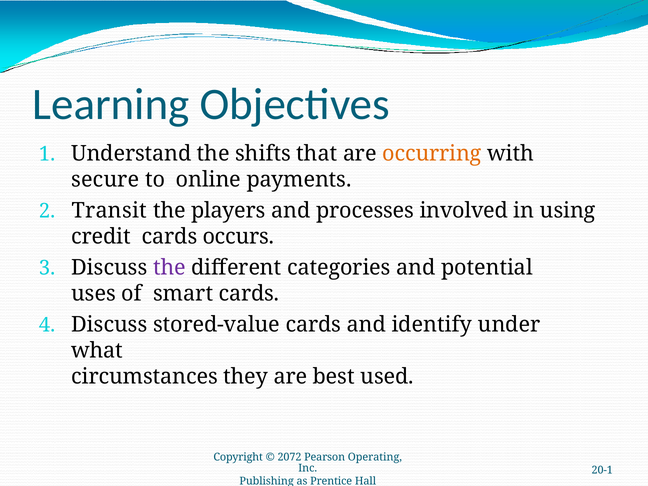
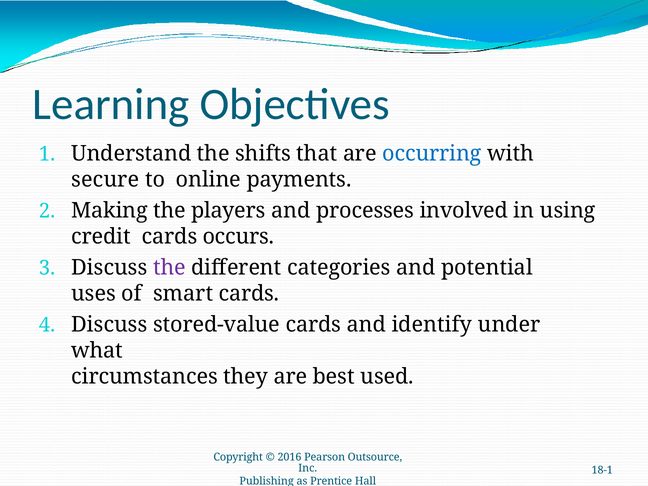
occurring colour: orange -> blue
Transit: Transit -> Making
2072: 2072 -> 2016
Operating: Operating -> Outsource
20-1: 20-1 -> 18-1
